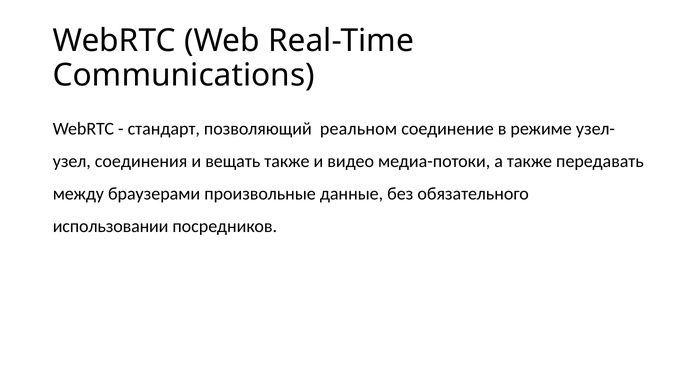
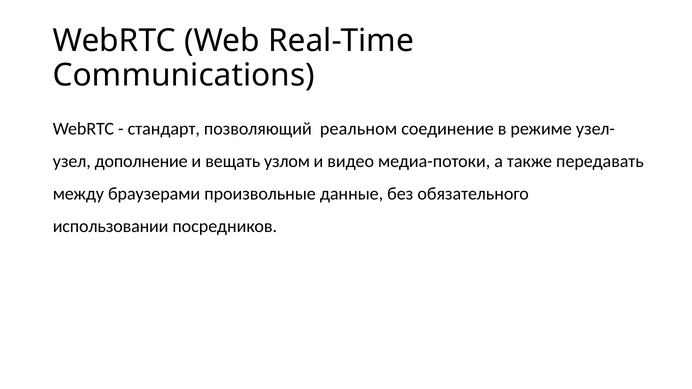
соединения: соединения -> дополнение
вещать также: также -> узлом
